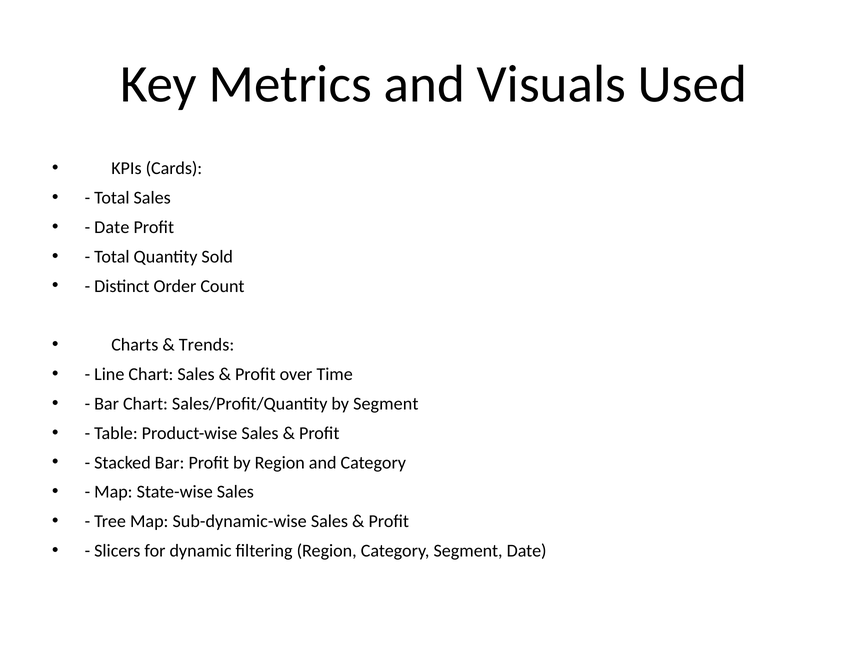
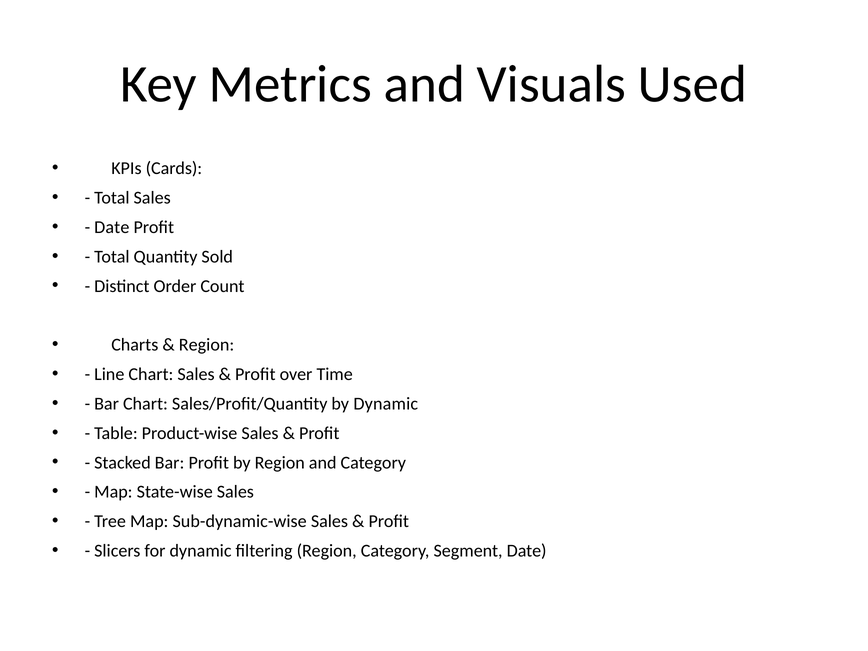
Trends at (207, 345): Trends -> Region
by Segment: Segment -> Dynamic
